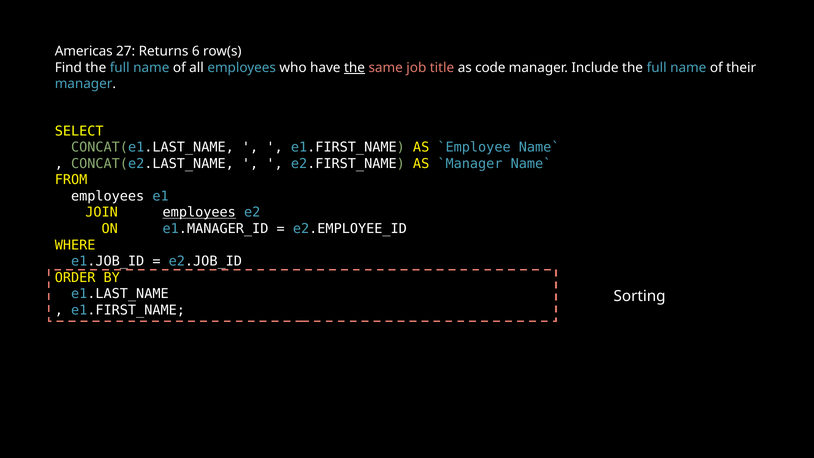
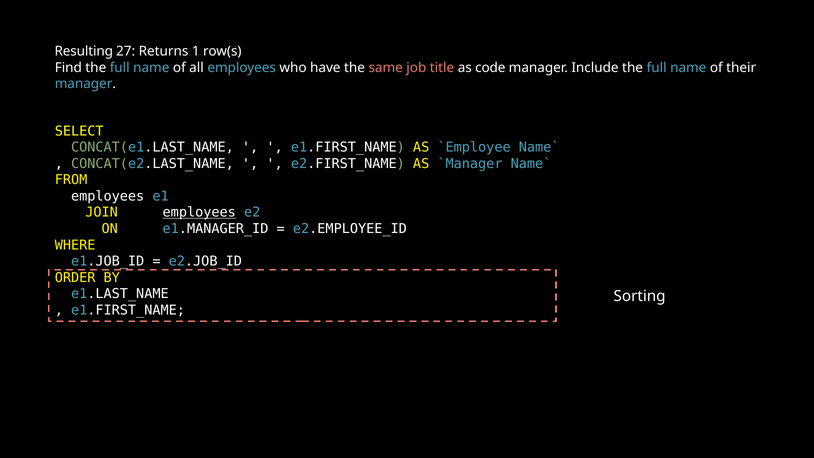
Americas: Americas -> Resulting
6: 6 -> 1
the at (354, 68) underline: present -> none
